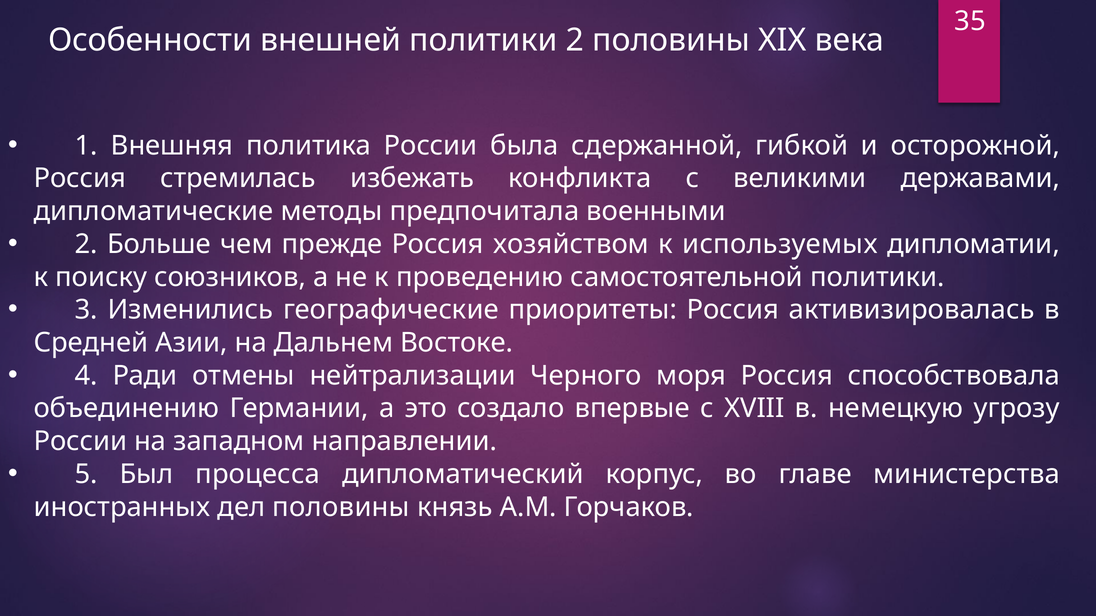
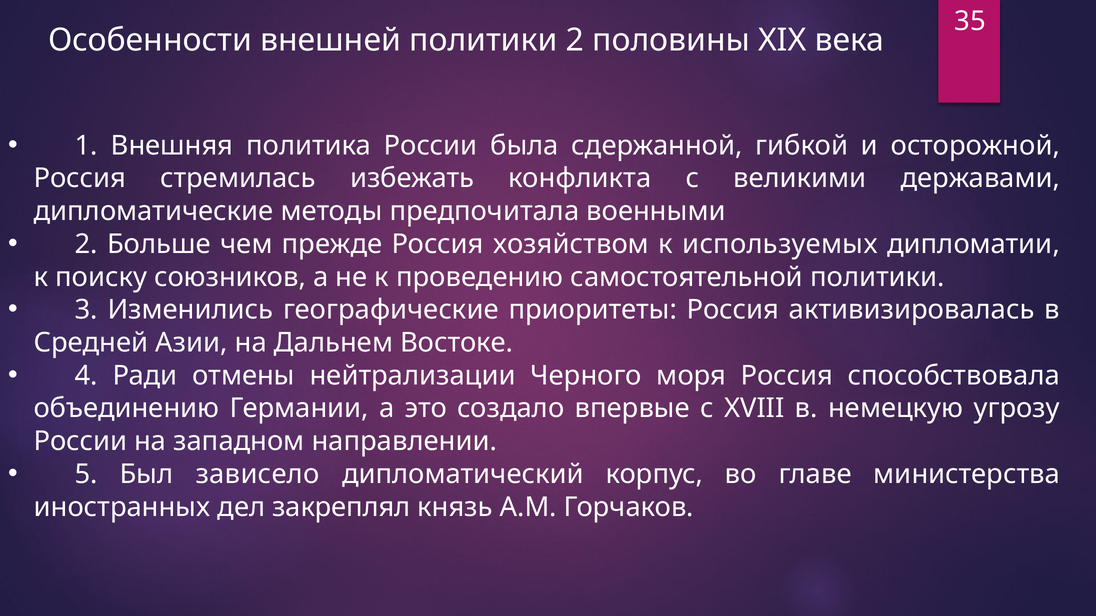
процесса: процесса -> зависело
дел половины: половины -> закреплял
